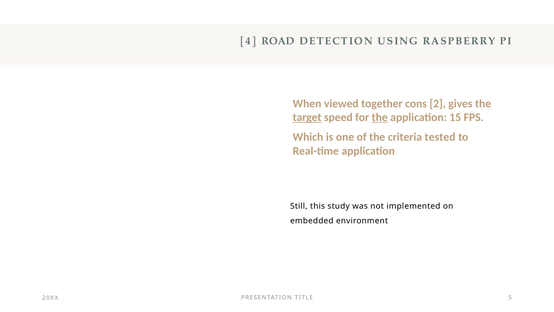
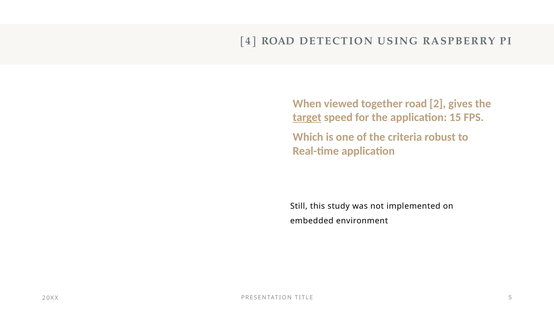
together cons: cons -> road
the at (380, 117) underline: present -> none
tested: tested -> robust
